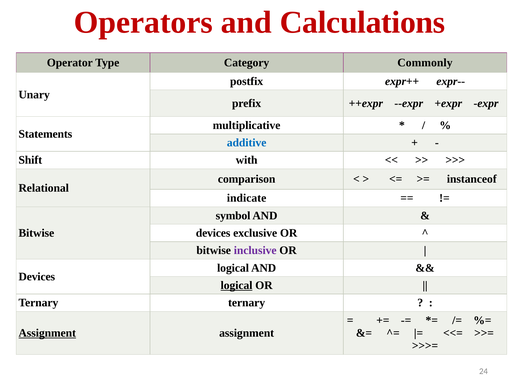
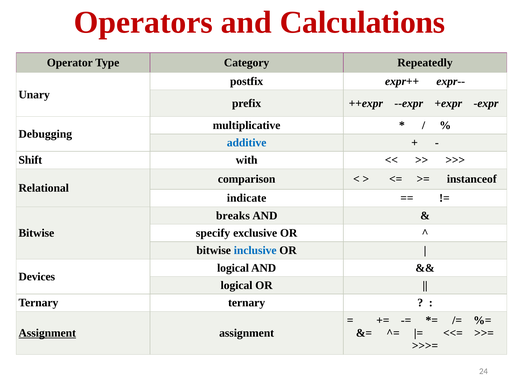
Commonly: Commonly -> Repeatedly
Statements: Statements -> Debugging
symbol: symbol -> breaks
devices at (213, 233): devices -> specify
inclusive colour: purple -> blue
logical at (237, 286) underline: present -> none
